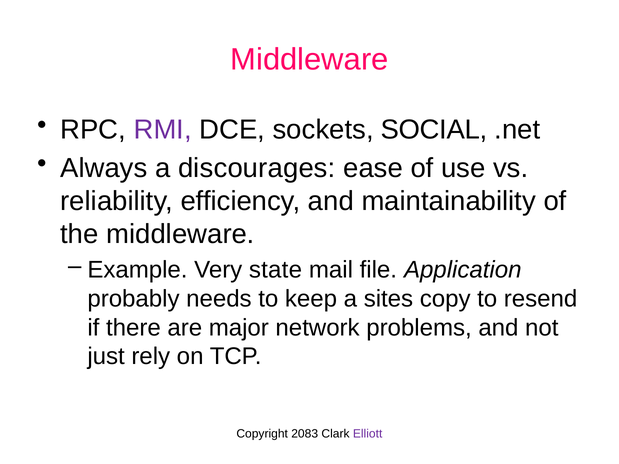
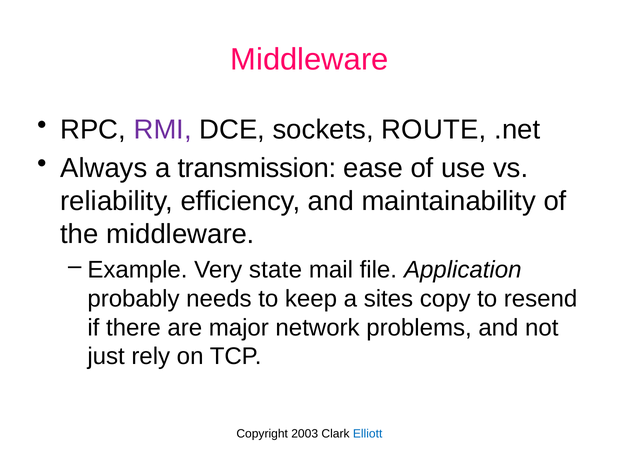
SOCIAL: SOCIAL -> ROUTE
discourages: discourages -> transmission
2083: 2083 -> 2003
Elliott colour: purple -> blue
